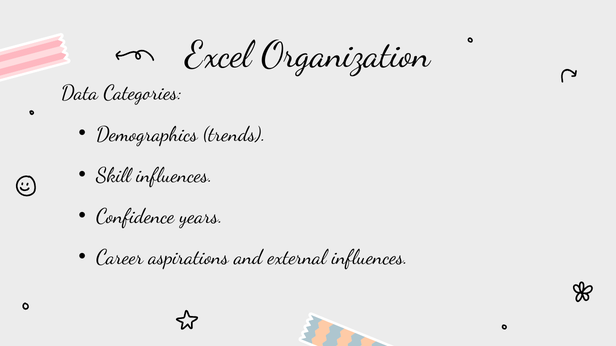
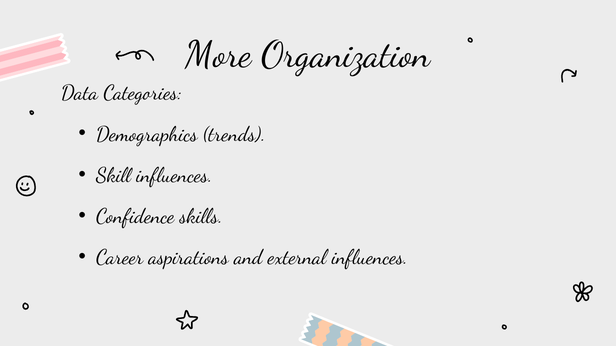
Excel: Excel -> More
years: years -> skills
